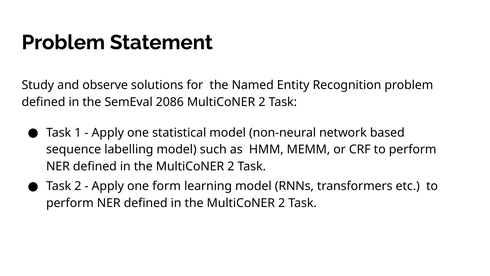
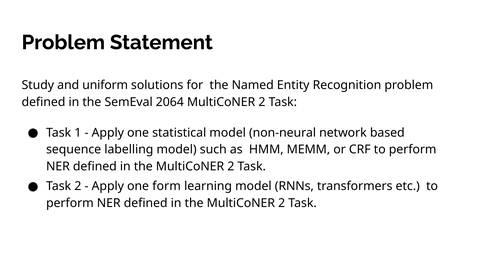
observe: observe -> uniform
2086: 2086 -> 2064
